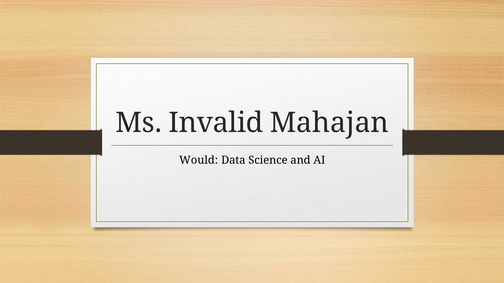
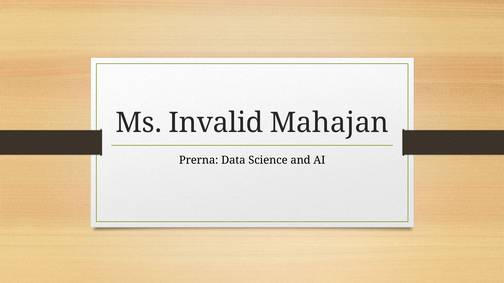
Would: Would -> Prerna
